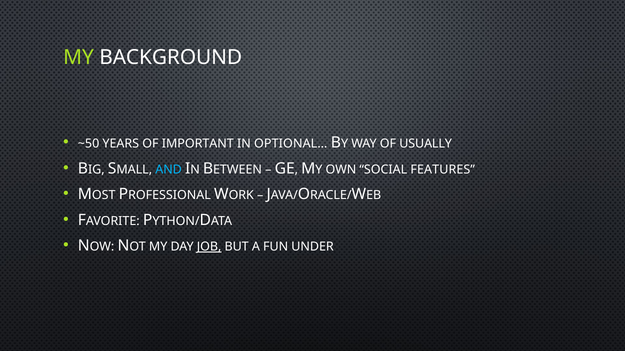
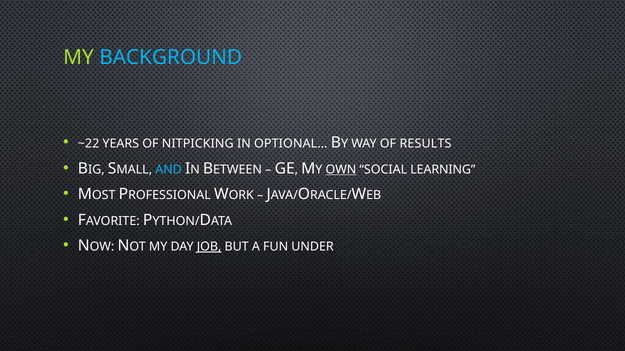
BACKGROUND colour: white -> light blue
~50: ~50 -> ~22
IMPORTANT: IMPORTANT -> NITPICKING
USUALLY: USUALLY -> RESULTS
OWN underline: none -> present
FEATURES: FEATURES -> LEARNING
